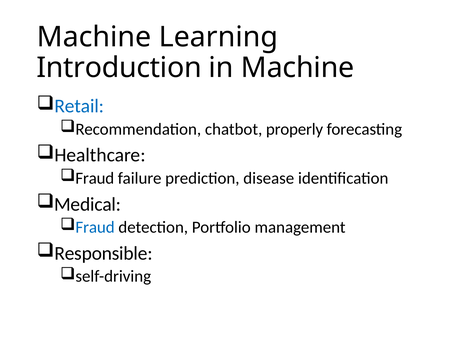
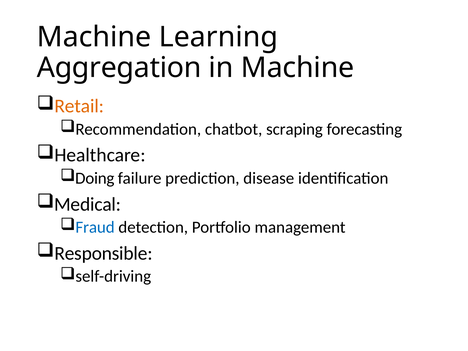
Introduction: Introduction -> Aggregation
Retail colour: blue -> orange
properly: properly -> scraping
Fraud at (95, 178): Fraud -> Doing
